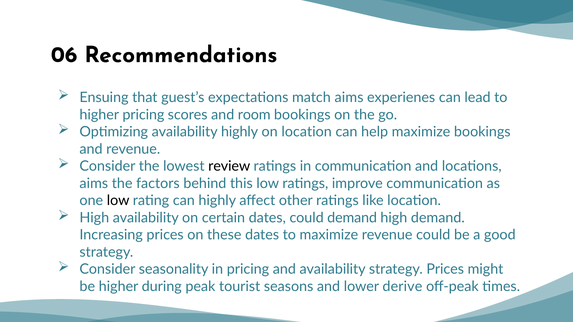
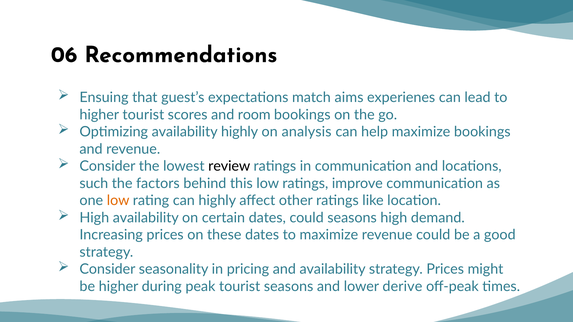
higher pricing: pricing -> tourist
on location: location -> analysis
aims at (94, 184): aims -> such
low at (118, 201) colour: black -> orange
could demand: demand -> seasons
